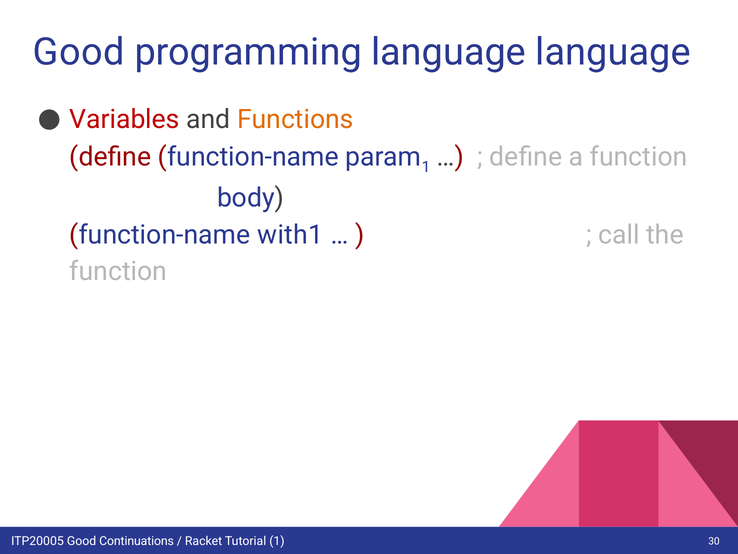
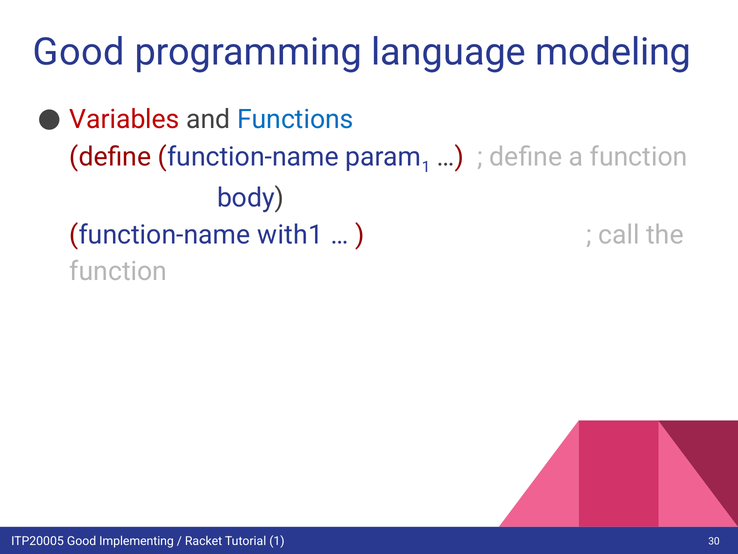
language language: language -> modeling
Functions colour: orange -> blue
Continuations: Continuations -> Implementing
